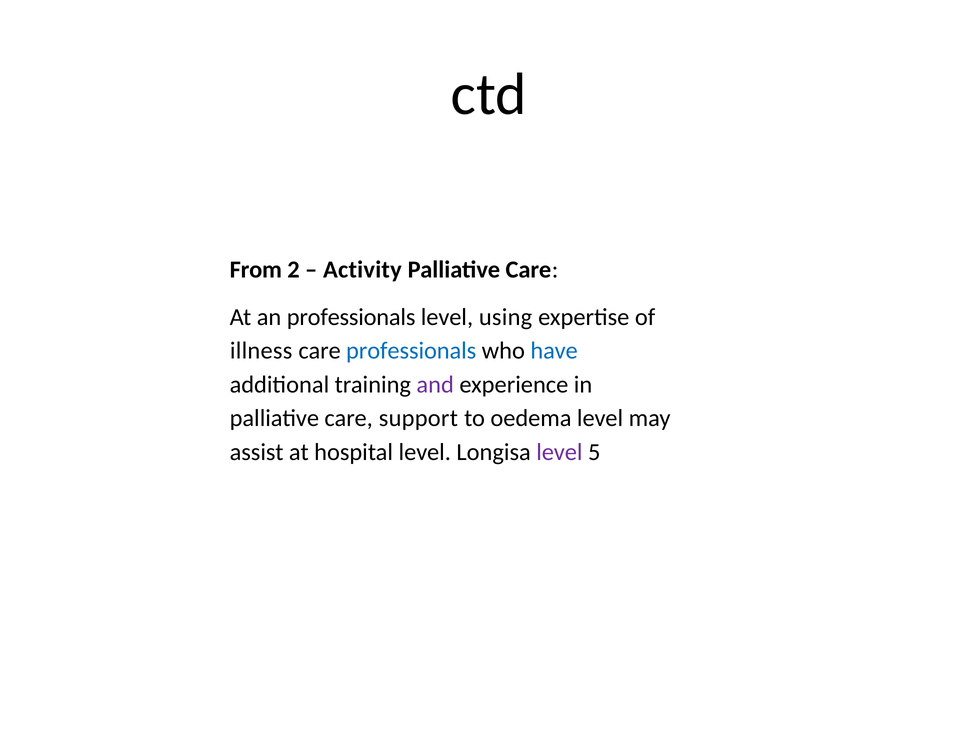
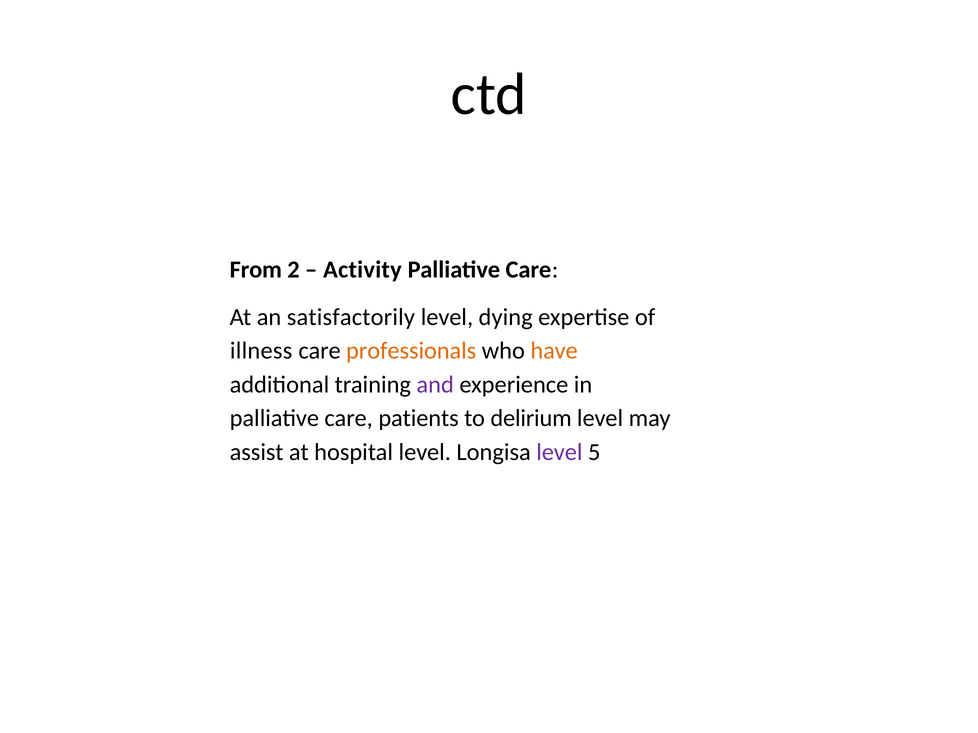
an professionals: professionals -> satisfactorily
using: using -> dying
professionals at (411, 351) colour: blue -> orange
have colour: blue -> orange
support: support -> patients
oedema: oedema -> delirium
